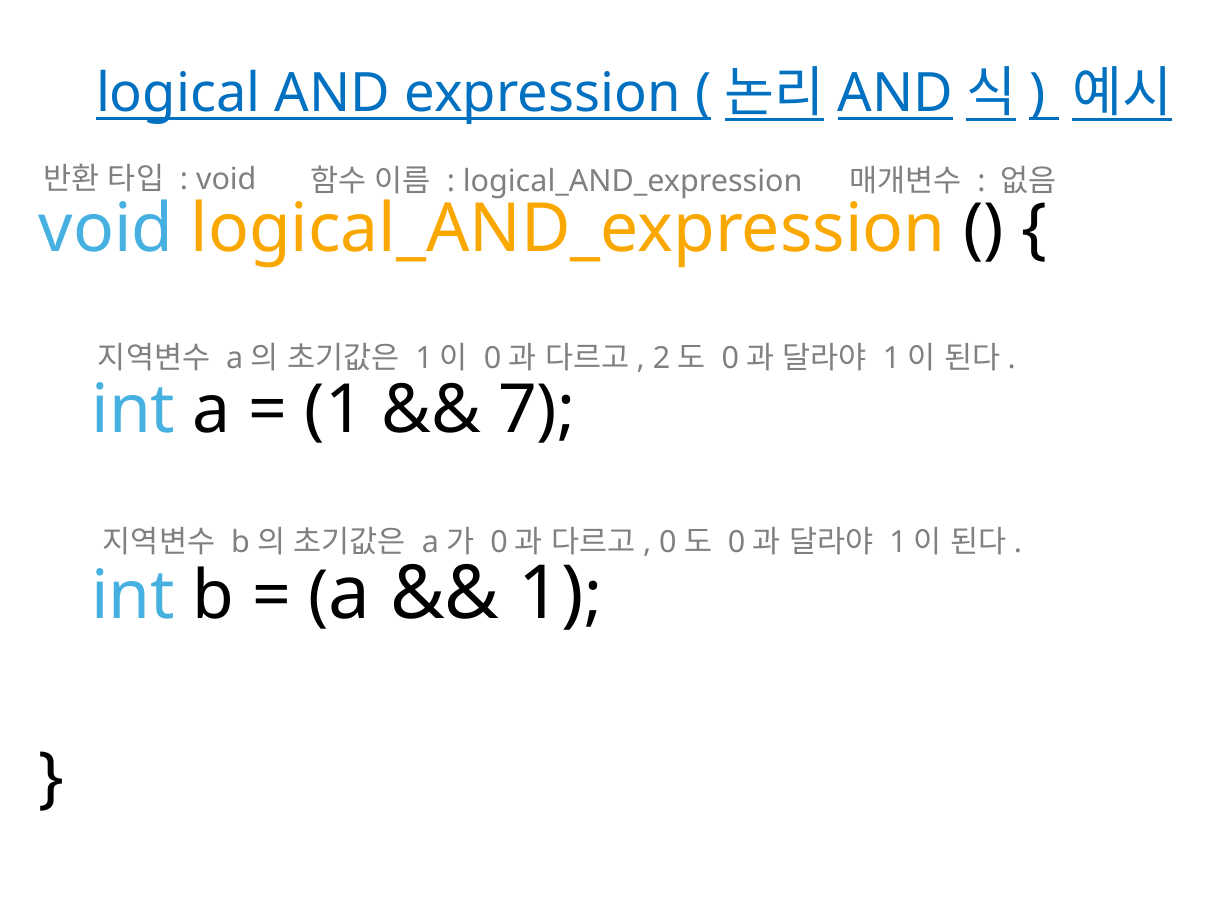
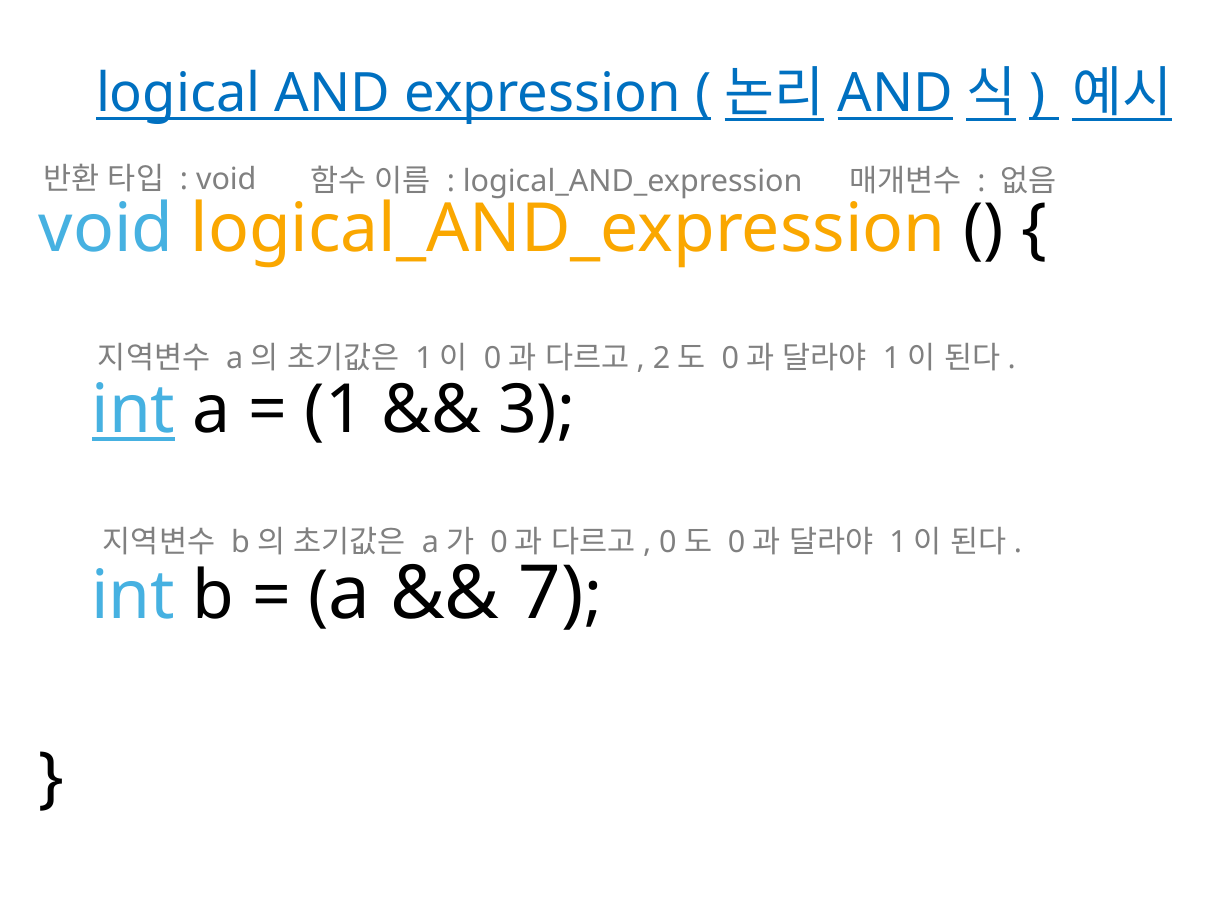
int at (134, 410) underline: none -> present
7: 7 -> 3
1 at (551, 594): 1 -> 7
